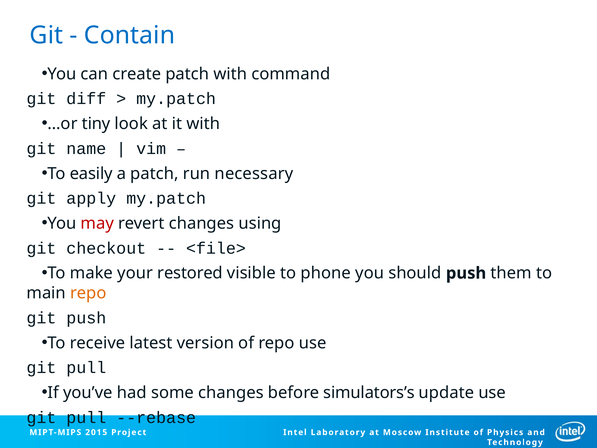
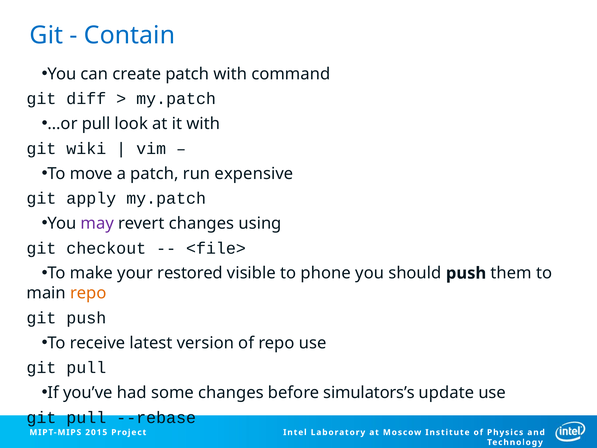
…or tiny: tiny -> pull
name: name -> wiki
easily: easily -> move
necessary: necessary -> expensive
may colour: red -> purple
